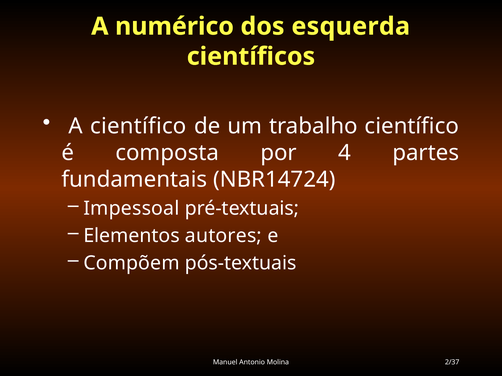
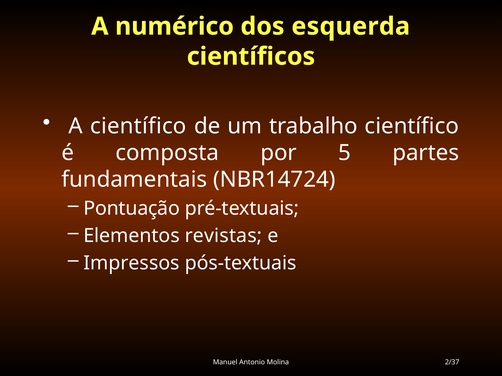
4: 4 -> 5
Impessoal: Impessoal -> Pontuação
autores: autores -> revistas
Compõem: Compõem -> Impressos
